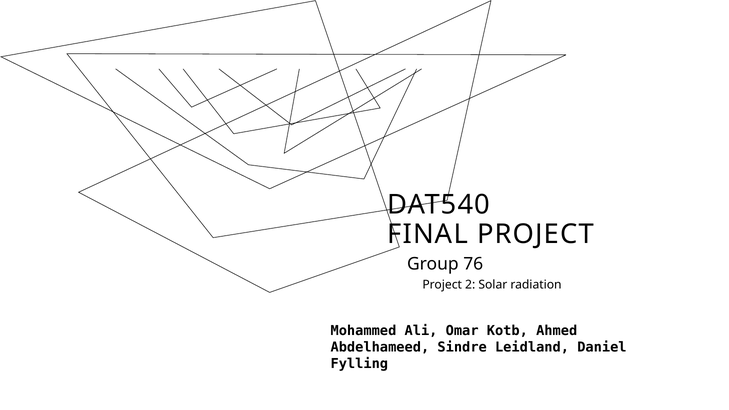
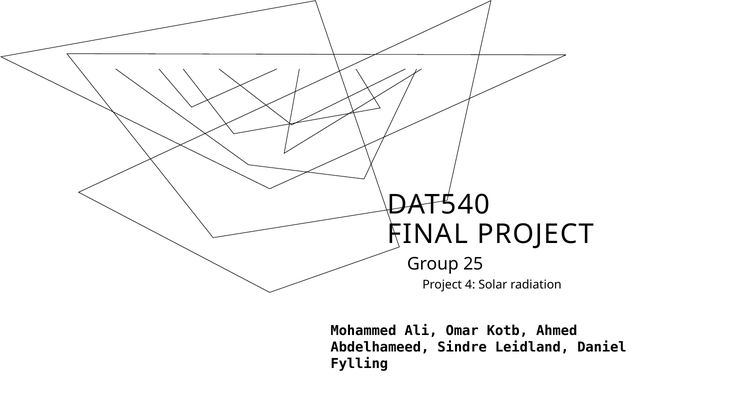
76: 76 -> 25
2: 2 -> 4
